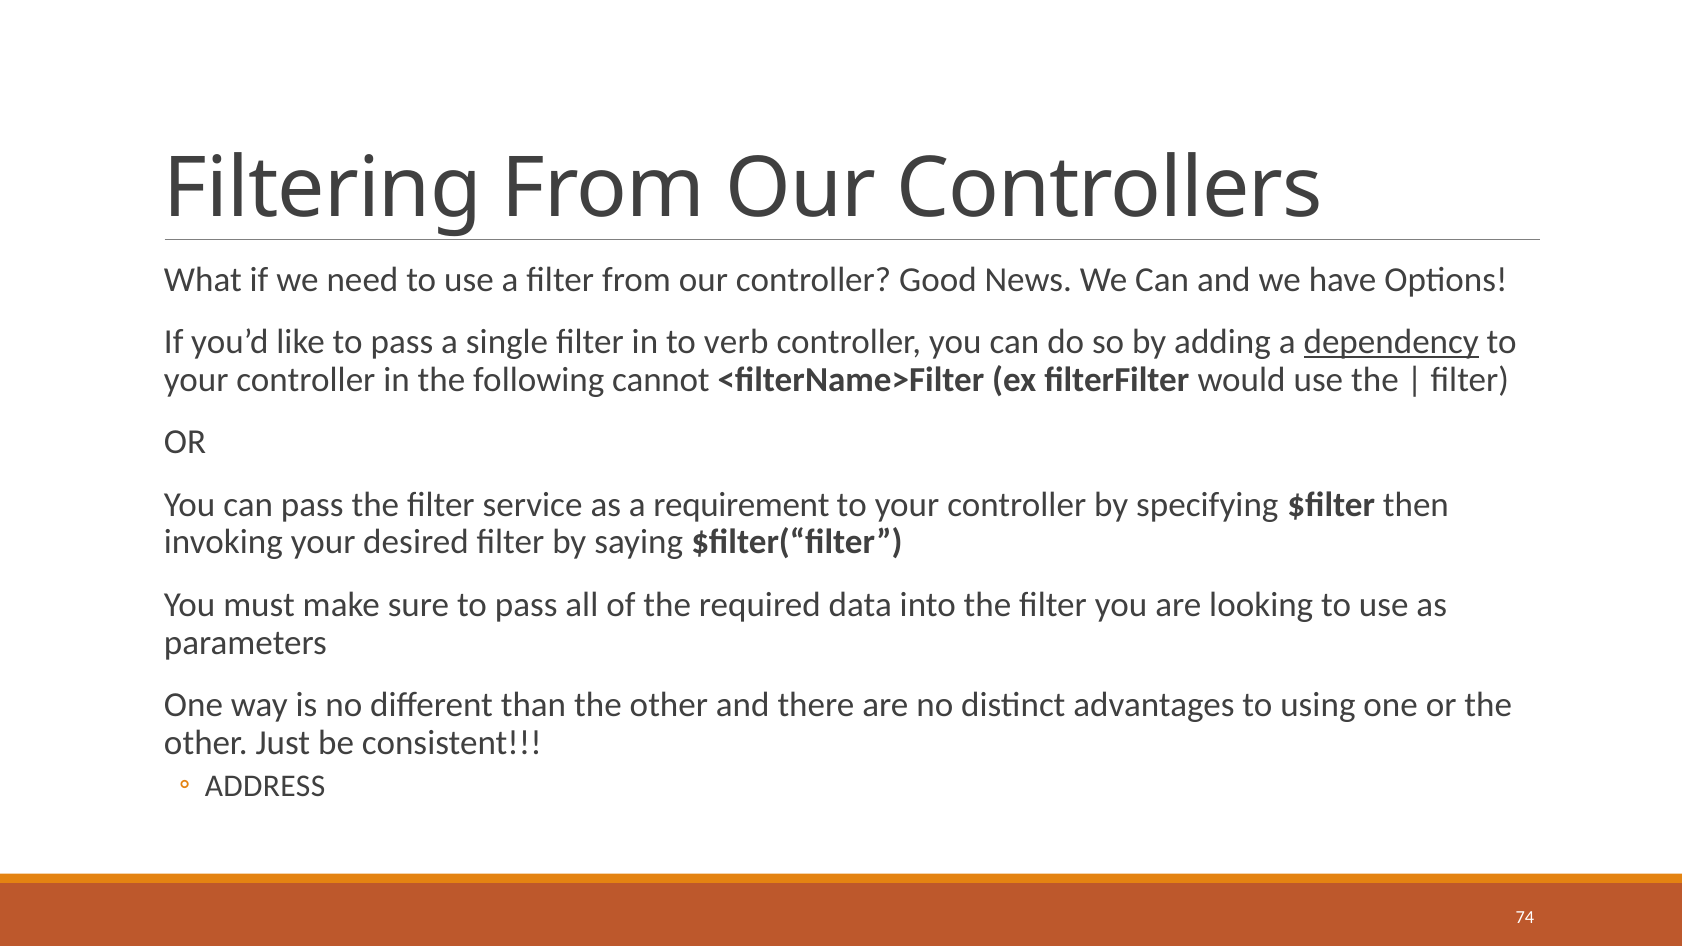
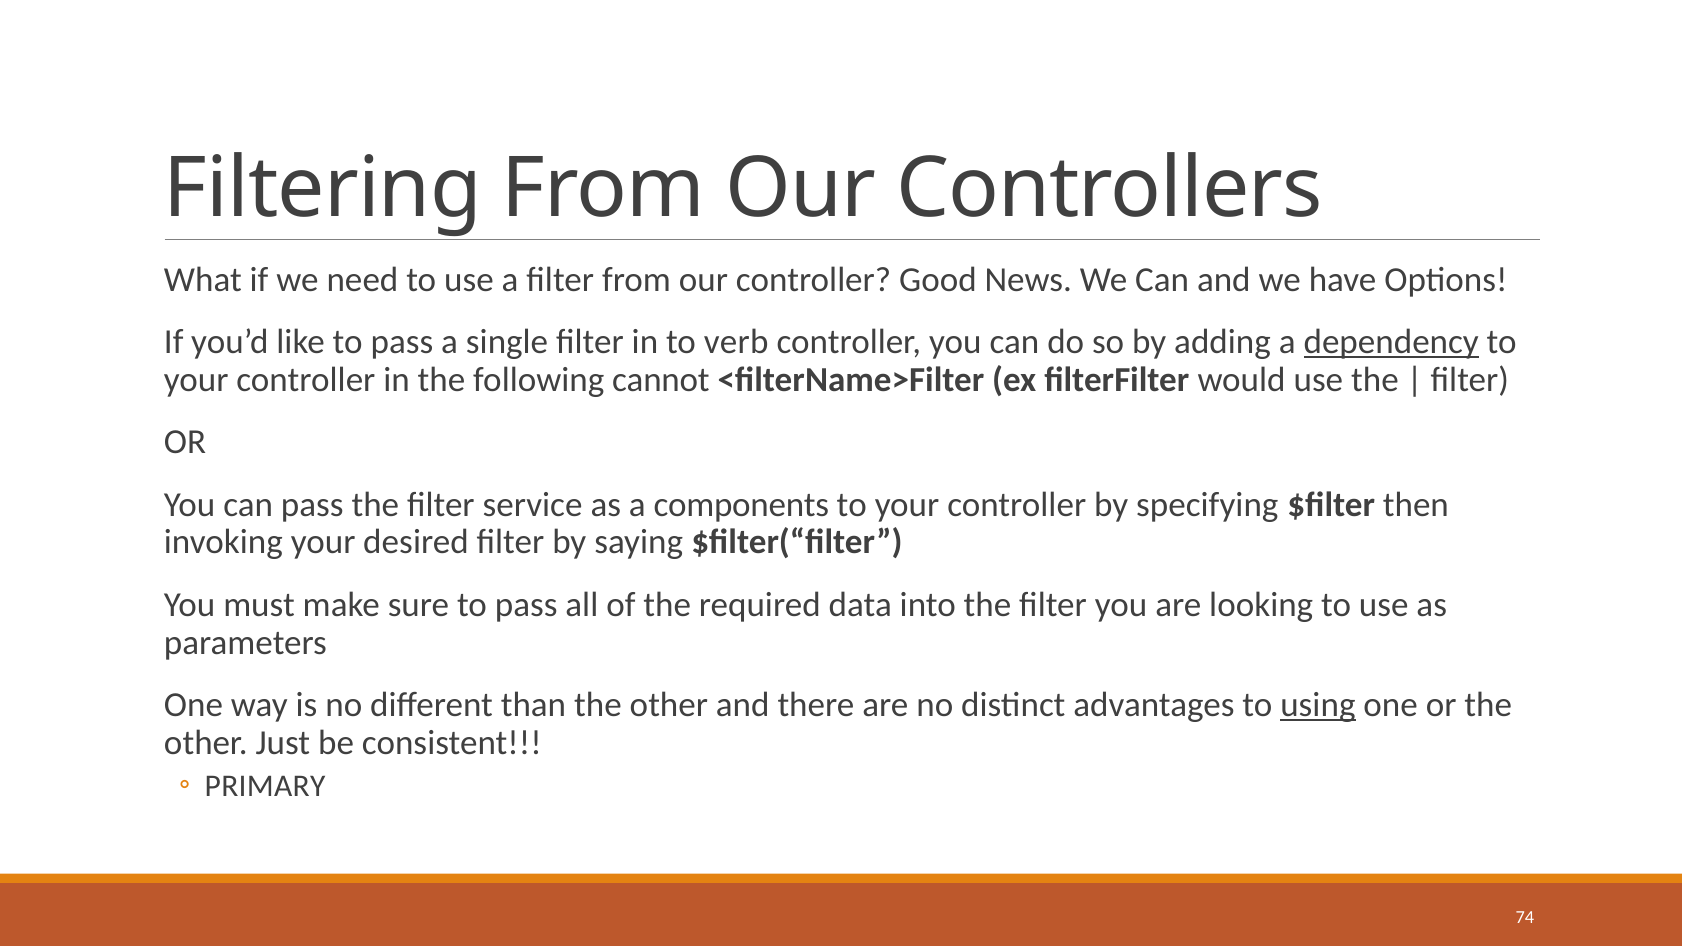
requirement: requirement -> components
using underline: none -> present
ADDRESS: ADDRESS -> PRIMARY
